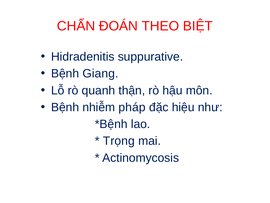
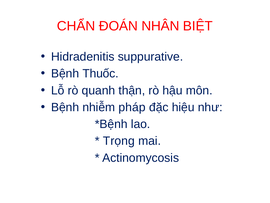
THEO: THEO -> NHÂN
Giang: Giang -> Thuốc
